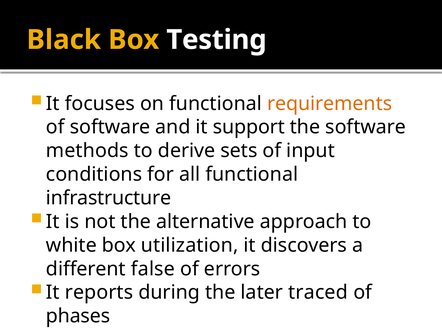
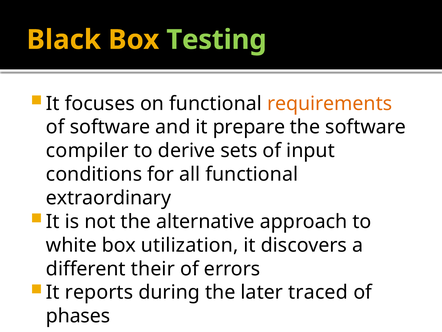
Testing colour: white -> light green
support: support -> prepare
methods: methods -> compiler
infrastructure: infrastructure -> extraordinary
false: false -> their
